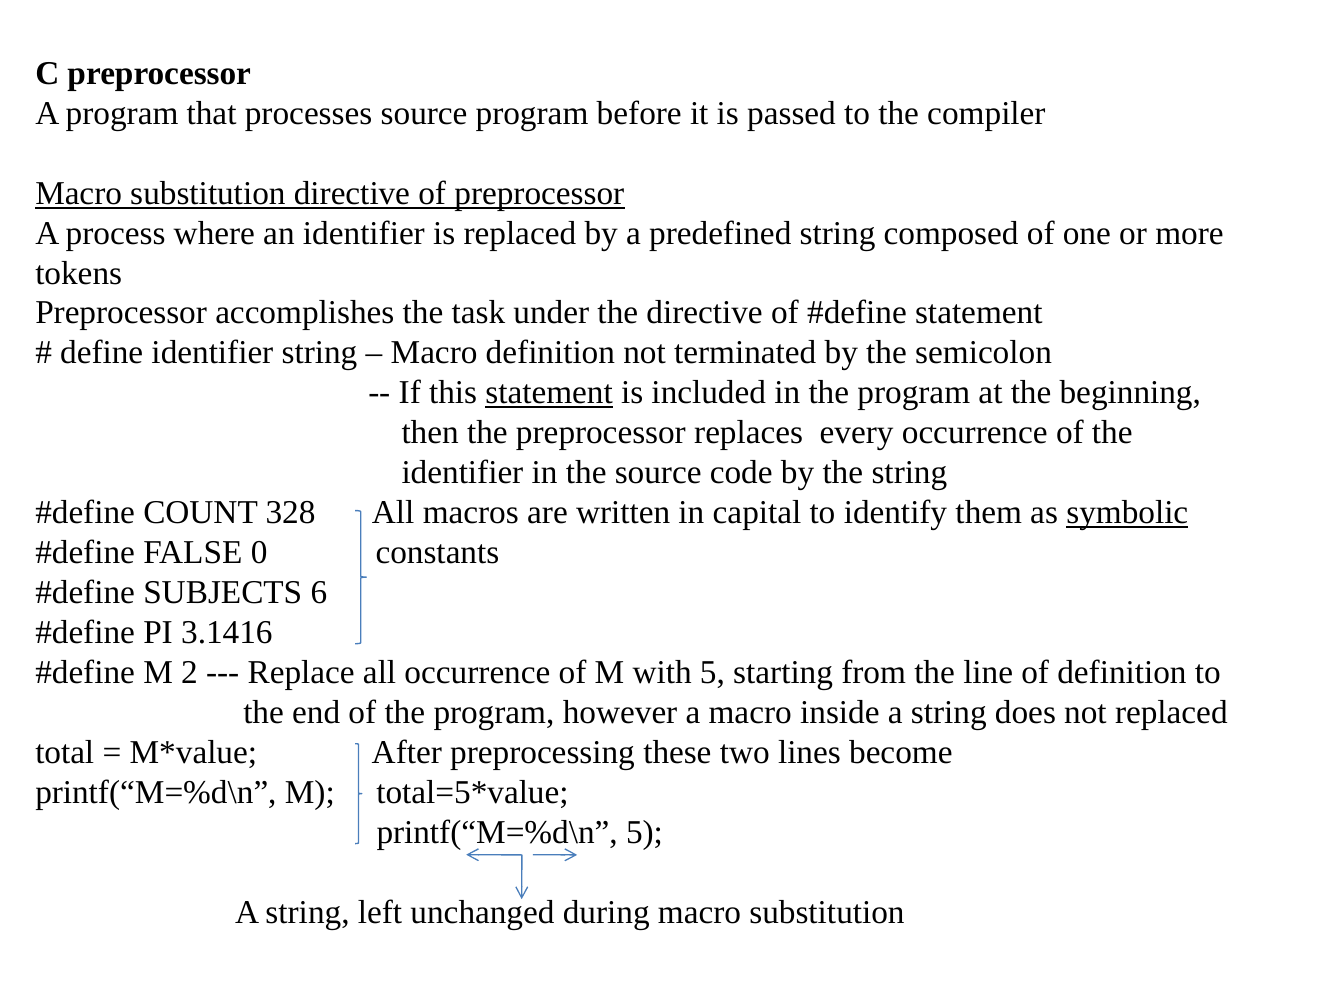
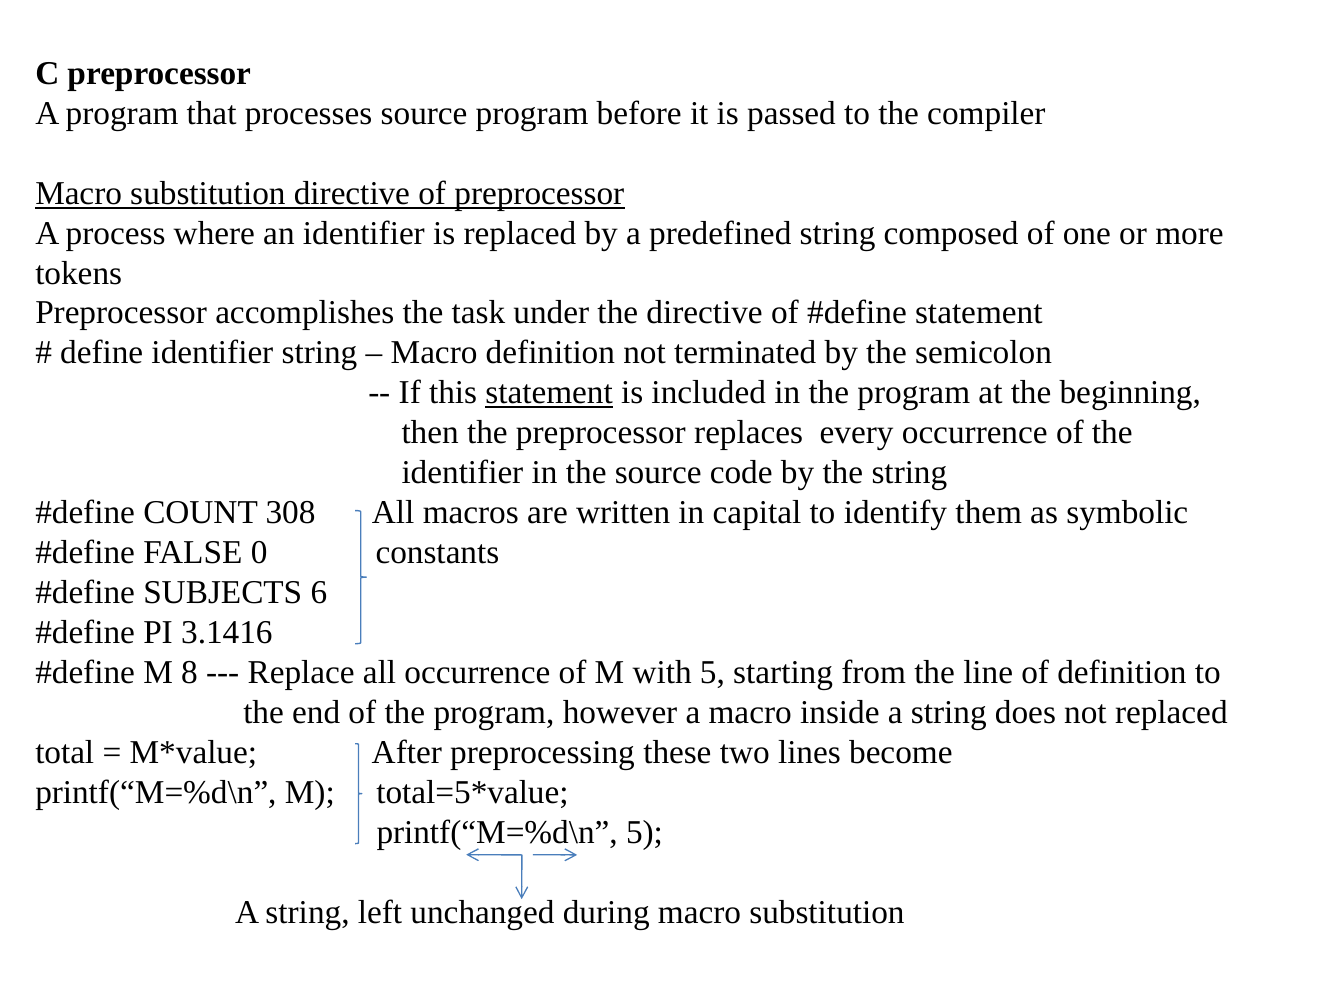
328: 328 -> 308
symbolic underline: present -> none
2: 2 -> 8
